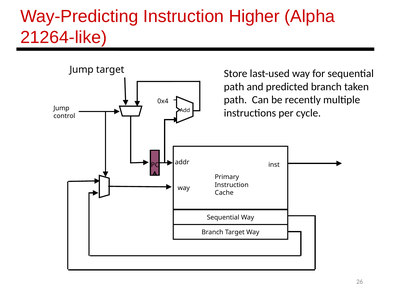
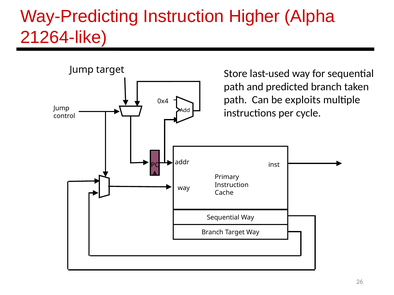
recently: recently -> exploits
